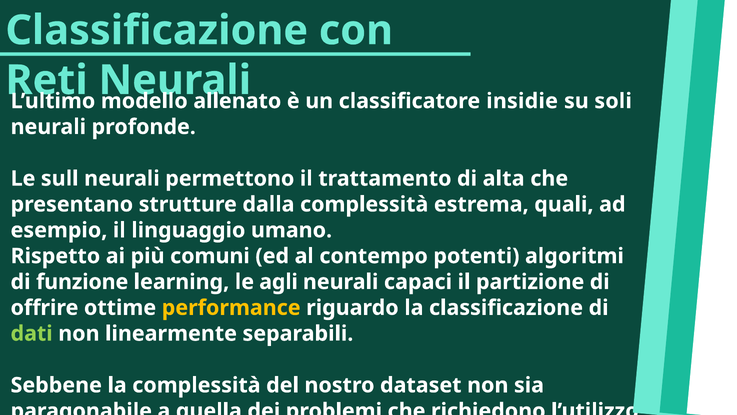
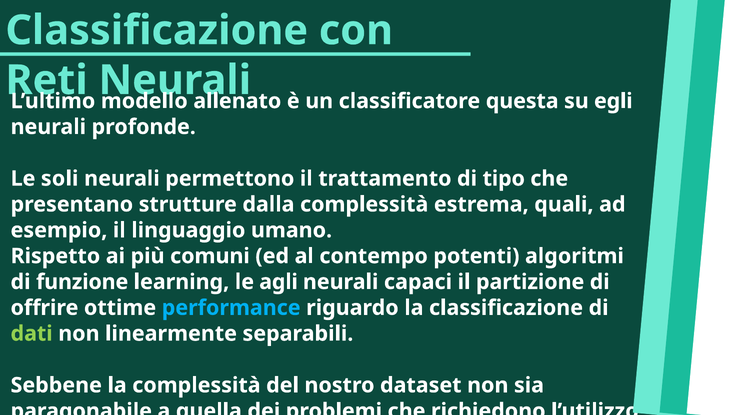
insidie: insidie -> questa
soli: soli -> egli
sull: sull -> soli
alta: alta -> tipo
performance at (231, 307) colour: yellow -> light blue
